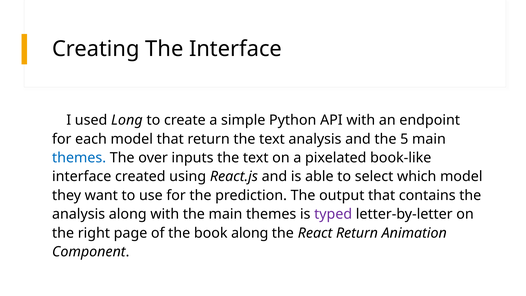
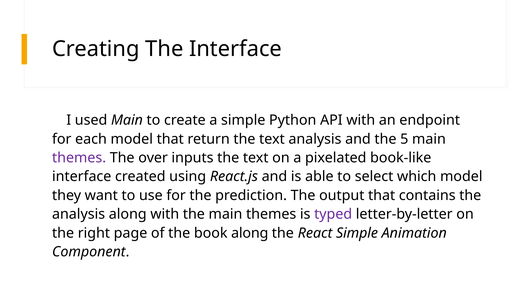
used Long: Long -> Main
themes at (79, 158) colour: blue -> purple
React Return: Return -> Simple
